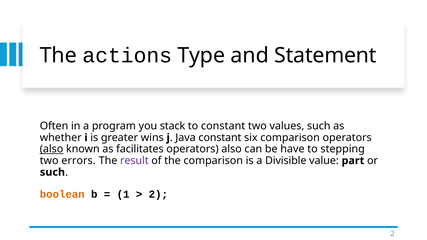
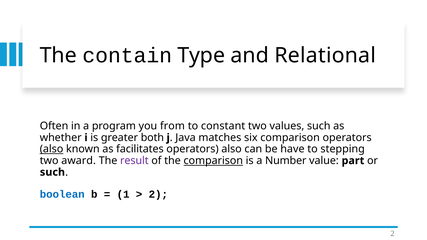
actions: actions -> contain
Statement: Statement -> Relational
stack: stack -> from
wins: wins -> both
Java constant: constant -> matches
errors: errors -> award
comparison at (213, 161) underline: none -> present
Divisible: Divisible -> Number
boolean colour: orange -> blue
